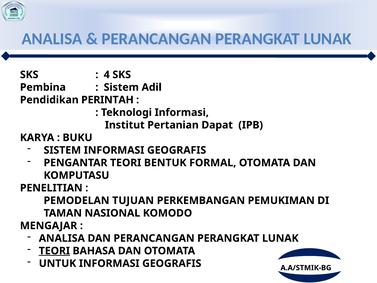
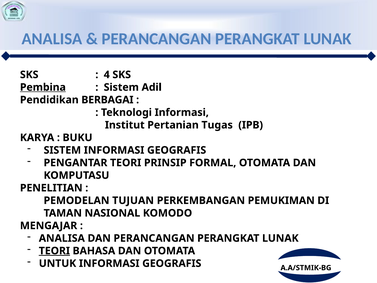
Pembina underline: none -> present
PERINTAH: PERINTAH -> BERBAGAI
Dapat: Dapat -> Tugas
BENTUK: BENTUK -> PRINSIP
